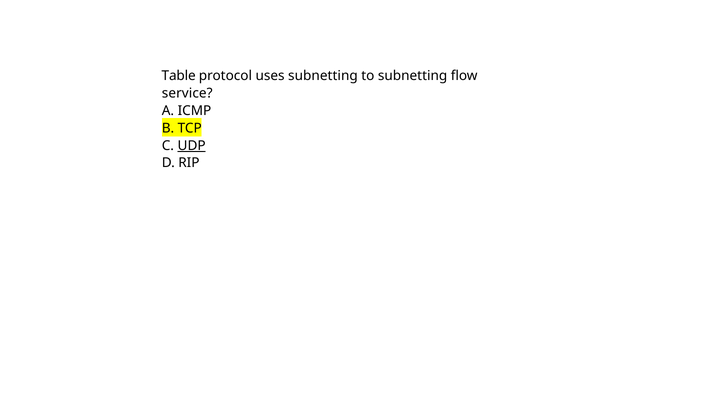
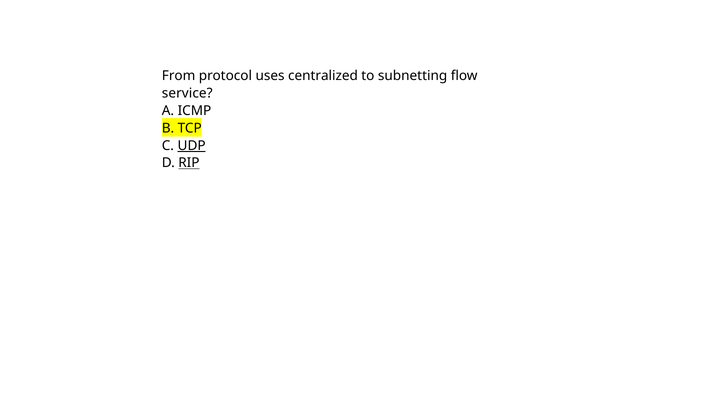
Table: Table -> From
uses subnetting: subnetting -> centralized
RIP underline: none -> present
